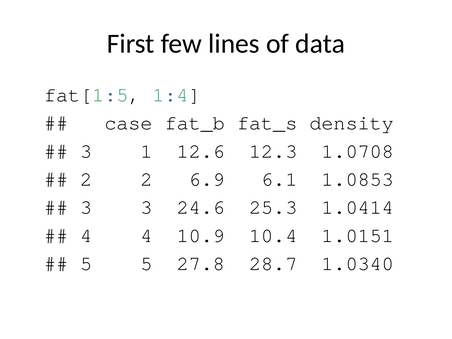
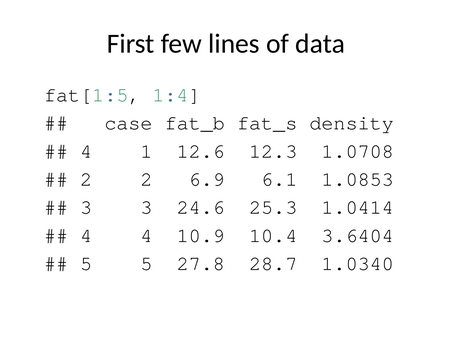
3 at (86, 151): 3 -> 4
1.0151: 1.0151 -> 3.6404
